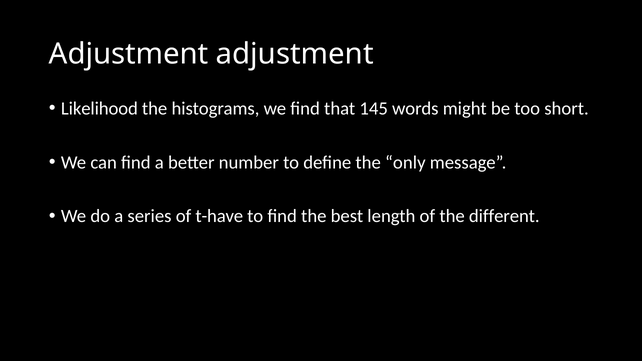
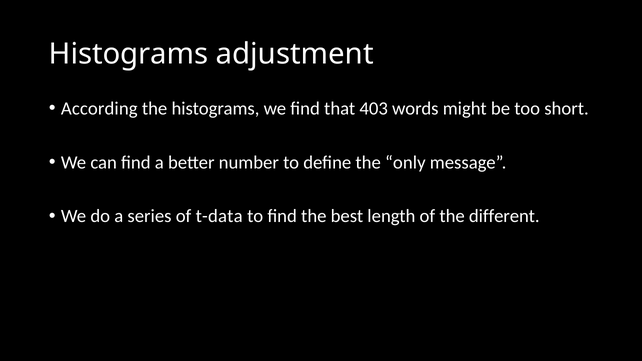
Adjustment at (129, 54): Adjustment -> Histograms
Likelihood: Likelihood -> According
145: 145 -> 403
t-have: t-have -> t-data
